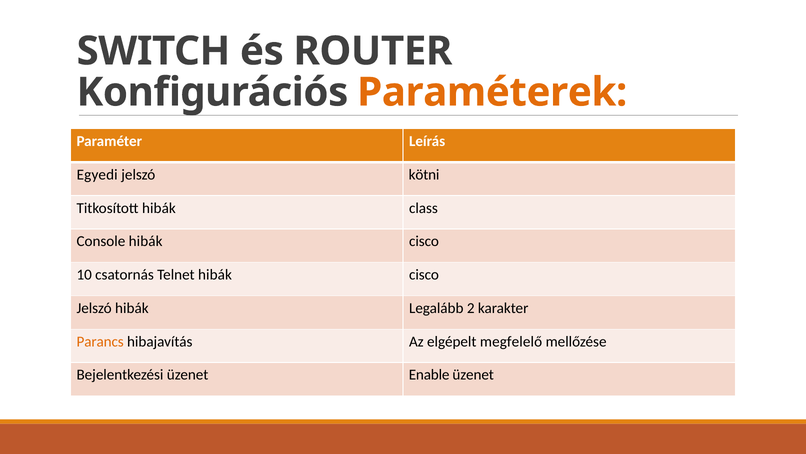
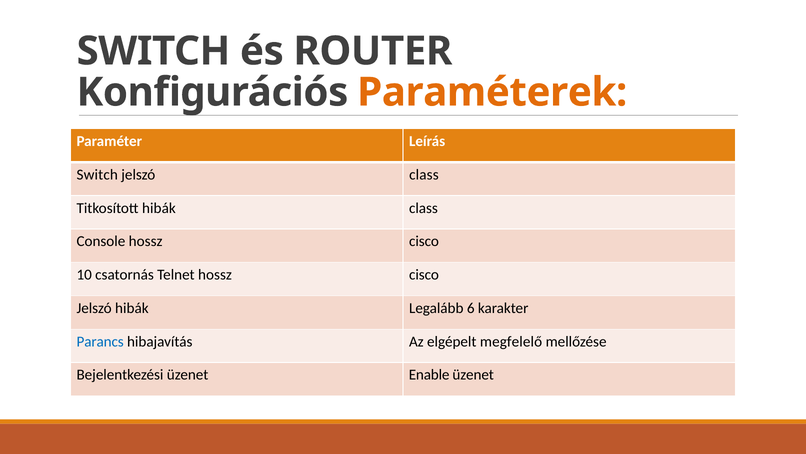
Egyedi at (97, 174): Egyedi -> Switch
jelszó kötni: kötni -> class
Console hibák: hibák -> hossz
Telnet hibák: hibák -> hossz
2: 2 -> 6
Parancs colour: orange -> blue
